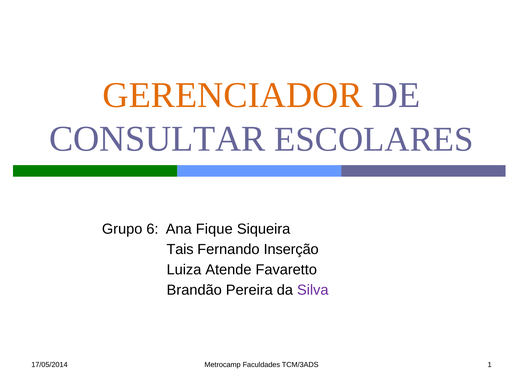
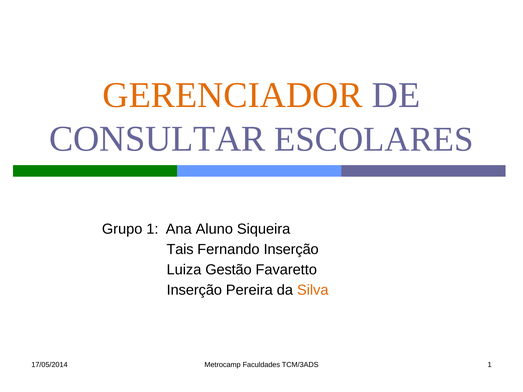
Grupo 6: 6 -> 1
Fique: Fique -> Aluno
Atende: Atende -> Gestão
Brandão at (194, 290): Brandão -> Inserção
Silva colour: purple -> orange
